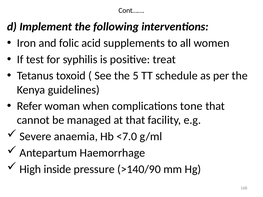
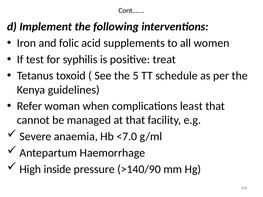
tone: tone -> least
